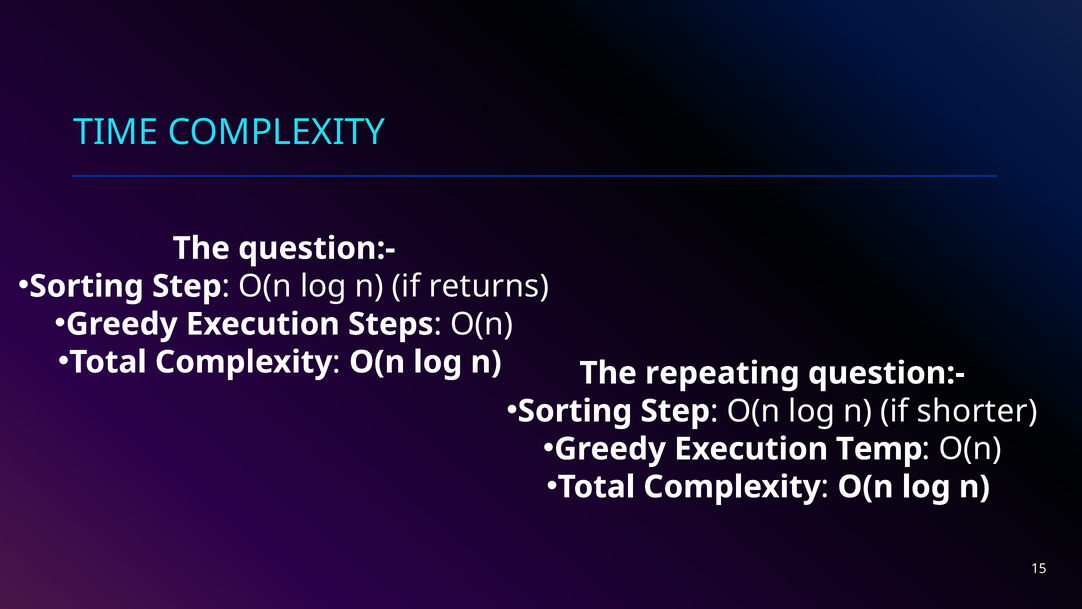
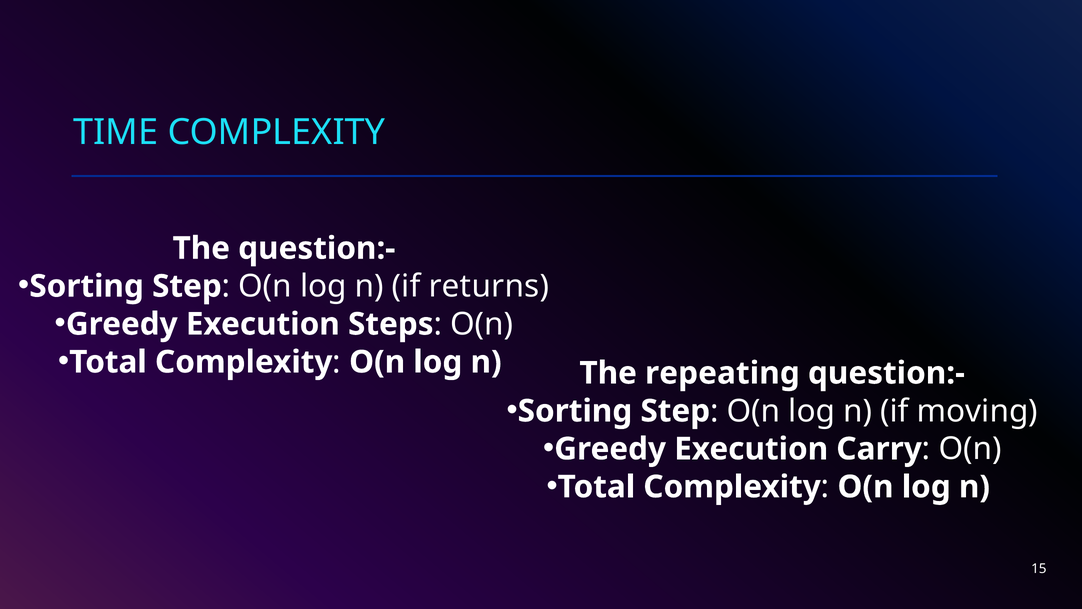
shorter: shorter -> moving
Temp: Temp -> Carry
